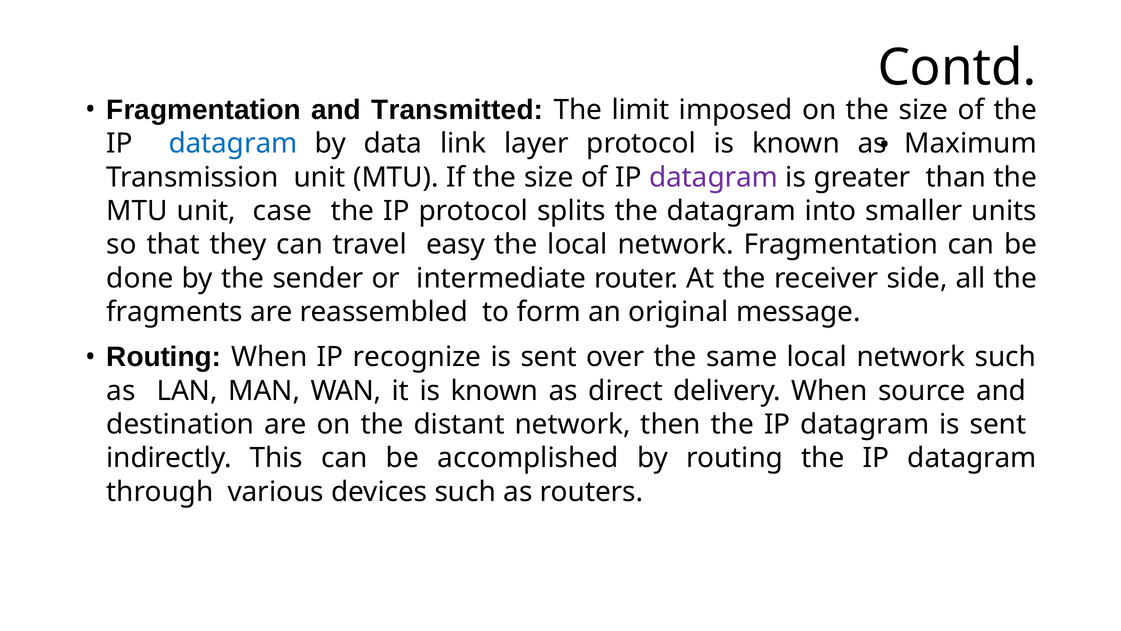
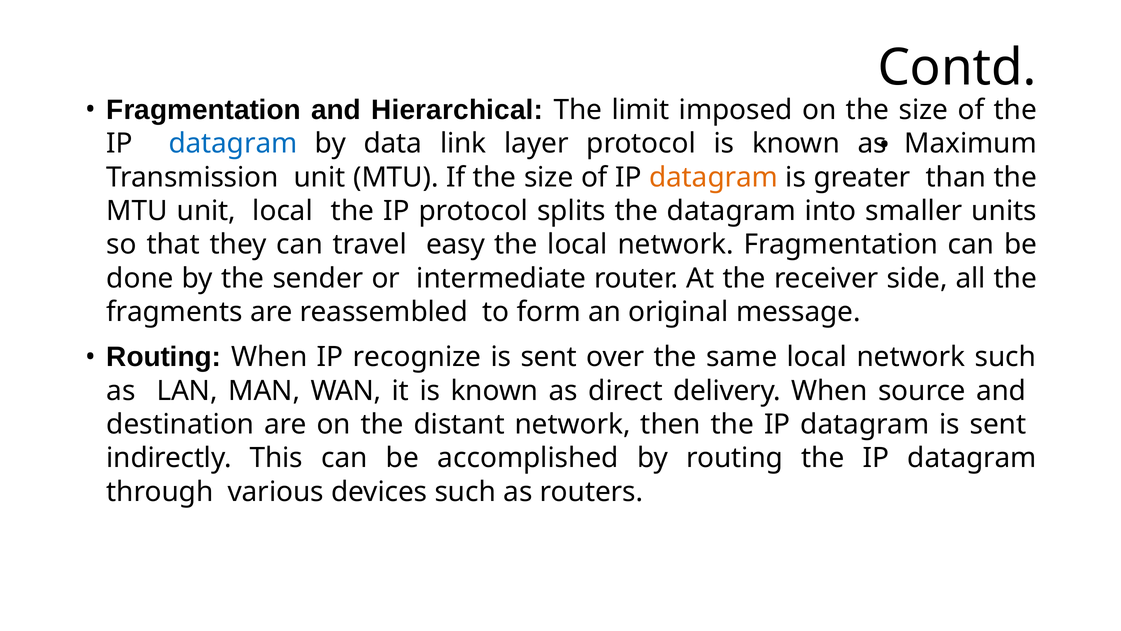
Transmitted: Transmitted -> Hierarchical
datagram at (714, 177) colour: purple -> orange
unit case: case -> local
